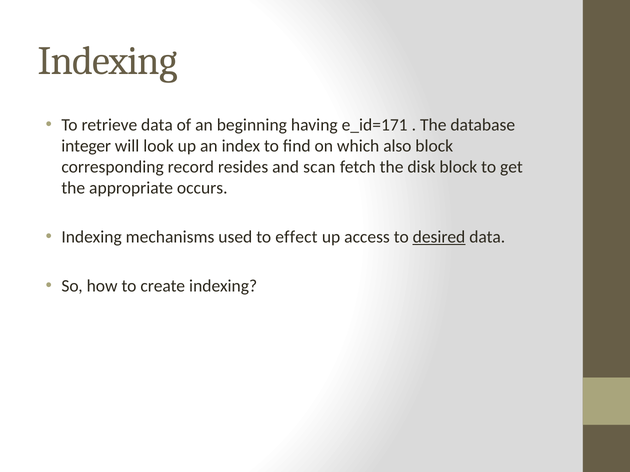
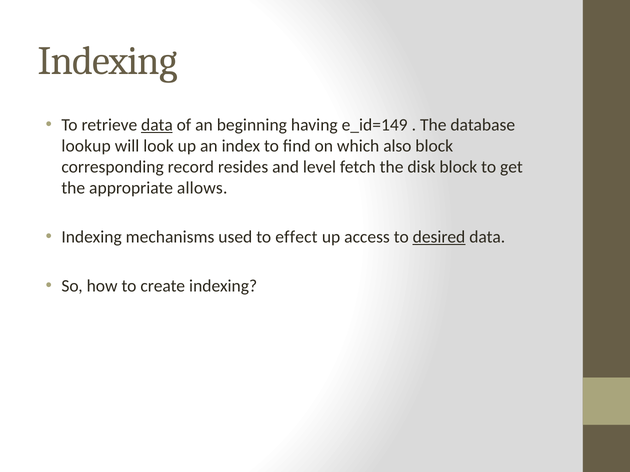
data at (157, 125) underline: none -> present
e_id=171: e_id=171 -> e_id=149
integer: integer -> lookup
scan: scan -> level
occurs: occurs -> allows
